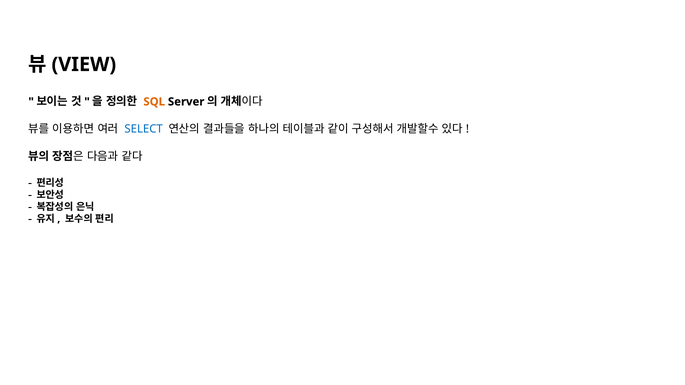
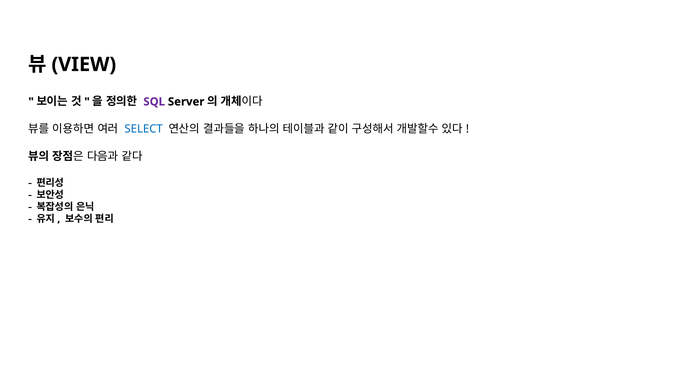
SQL colour: orange -> purple
